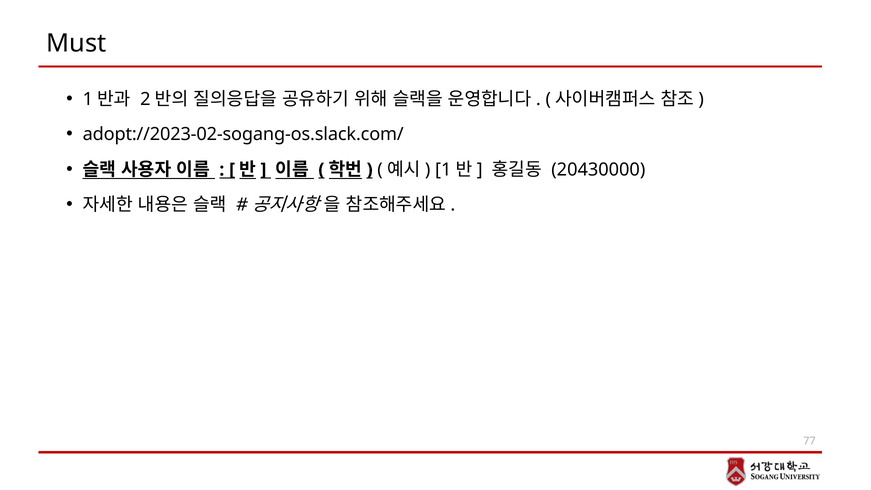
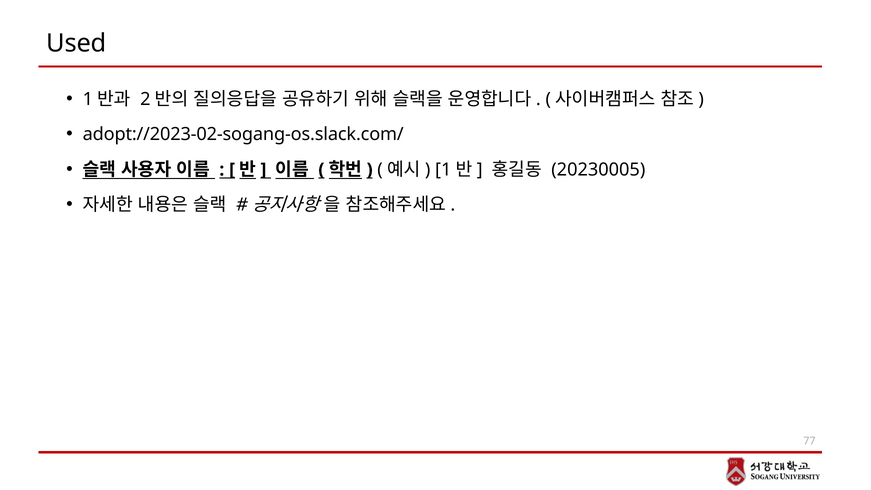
Must: Must -> Used
20430000: 20430000 -> 20230005
